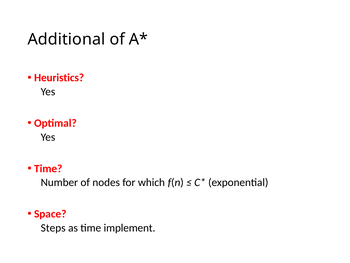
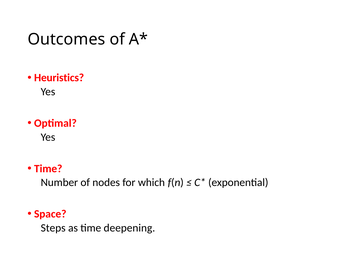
Additional: Additional -> Outcomes
implement: implement -> deepening
